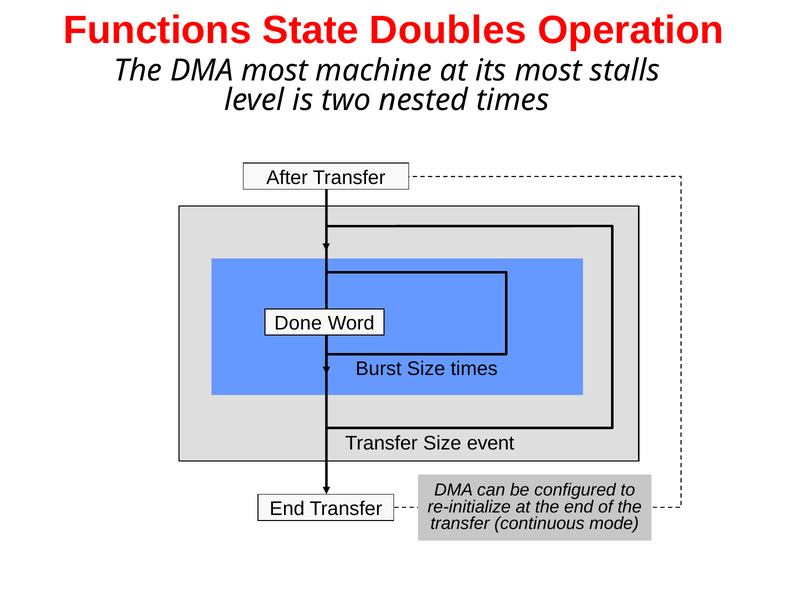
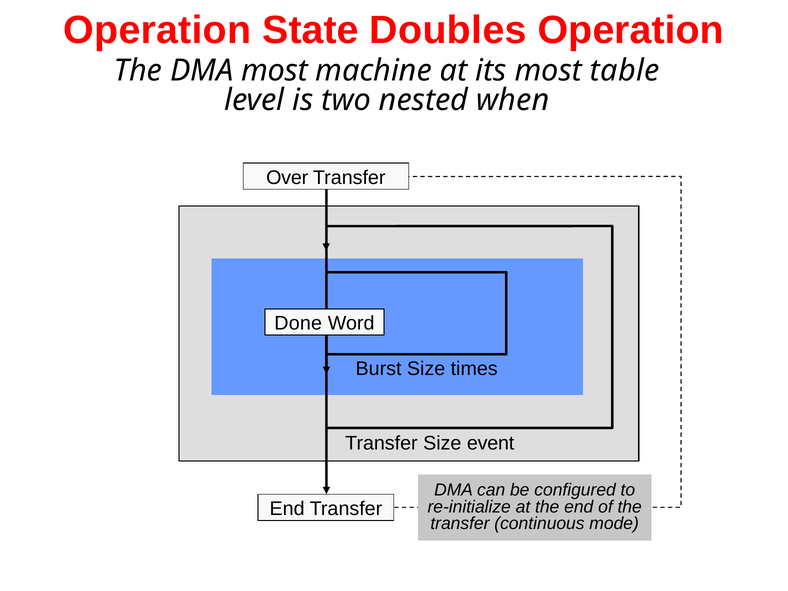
Functions at (157, 30): Functions -> Operation
stalls: stalls -> table
nested times: times -> when
After: After -> Over
